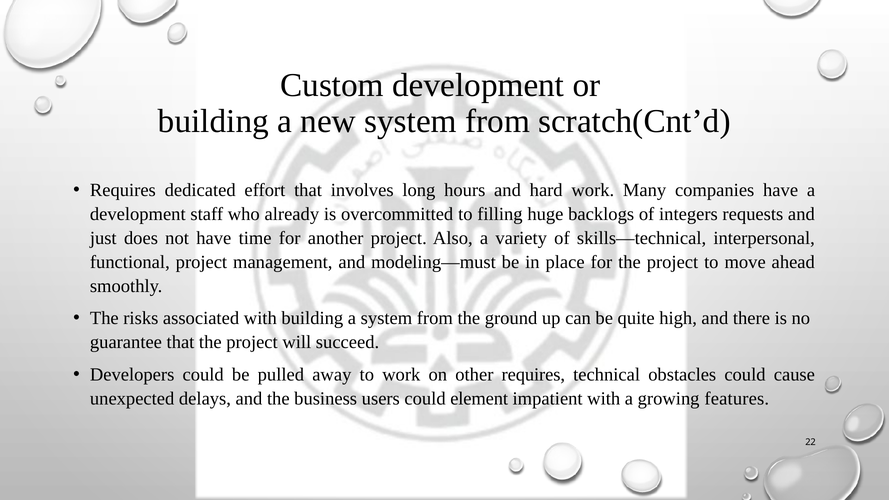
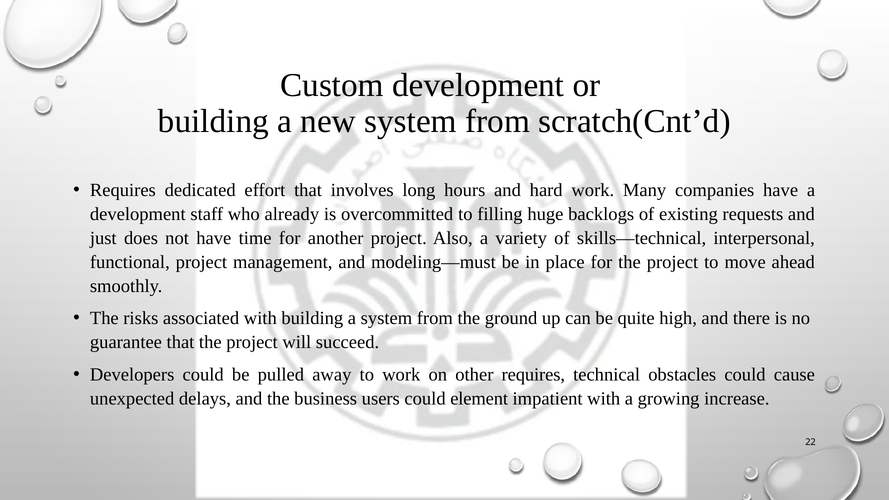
integers: integers -> existing
features: features -> increase
